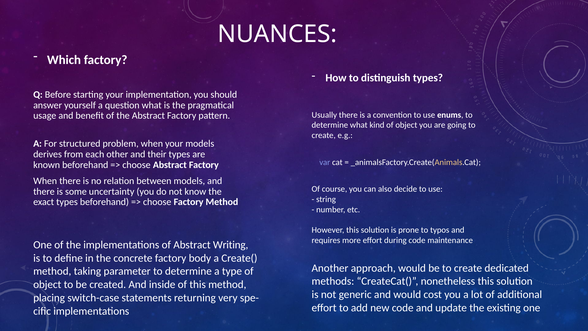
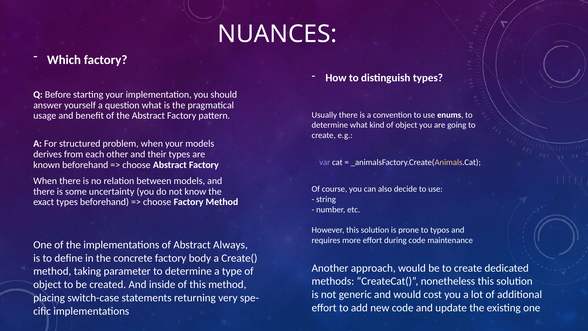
Writing: Writing -> Always
